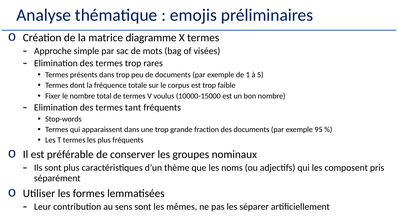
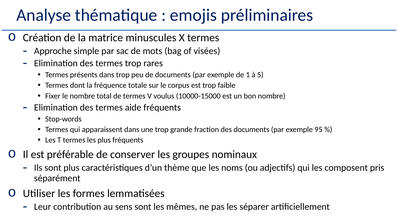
diagramme: diagramme -> minuscules
tant: tant -> aide
